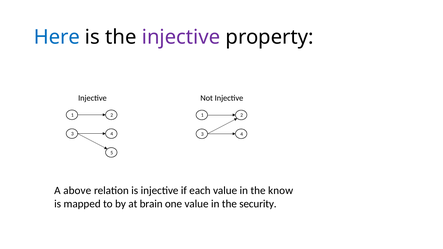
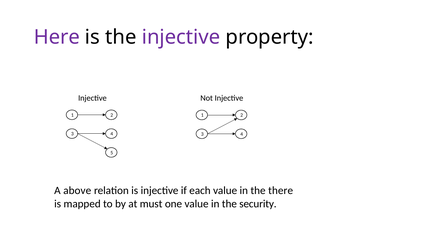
Here colour: blue -> purple
know: know -> there
brain: brain -> must
